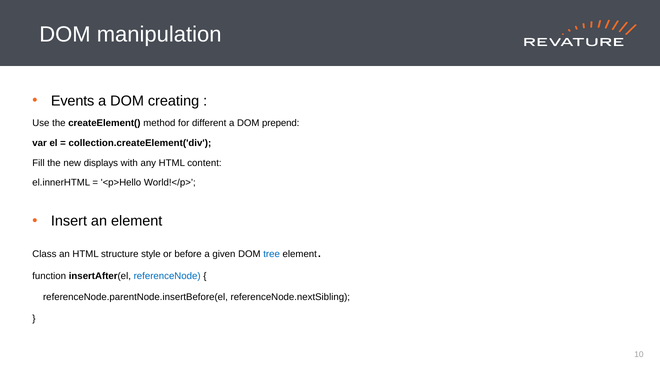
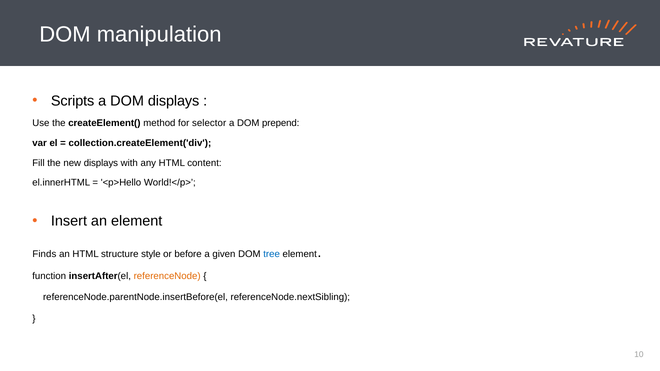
Events: Events -> Scripts
DOM creating: creating -> displays
different: different -> selector
Class: Class -> Finds
referenceNode colour: blue -> orange
